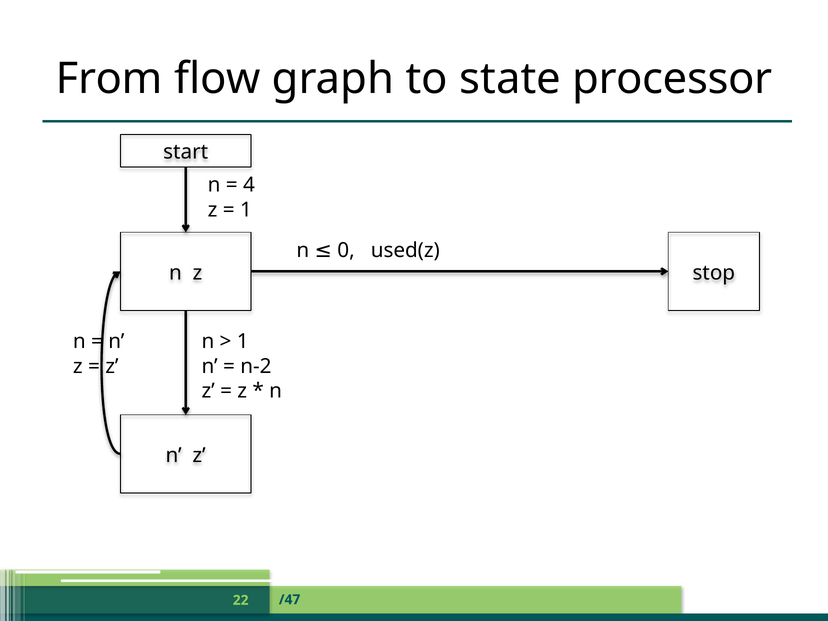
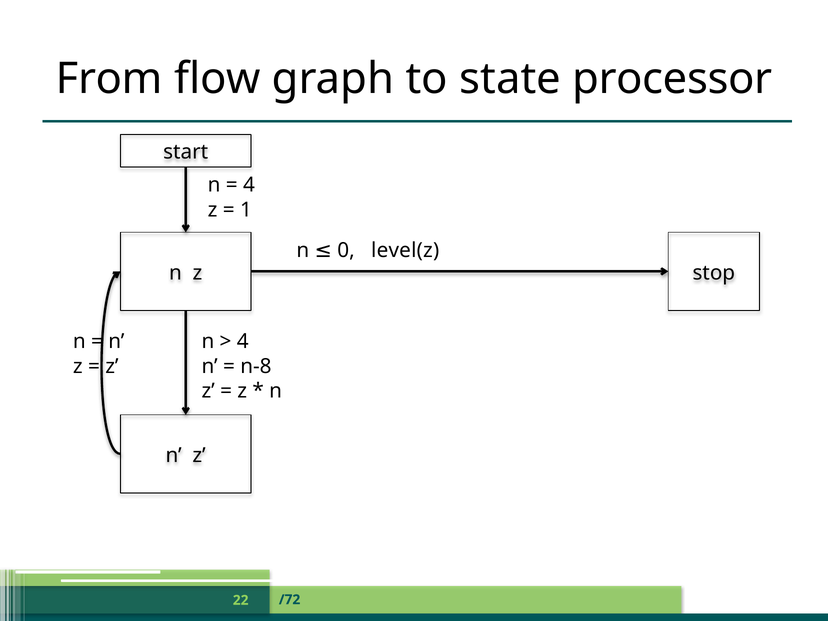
used(z: used(z -> level(z
1 at (243, 341): 1 -> 4
n-2: n-2 -> n-8
/47: /47 -> /72
